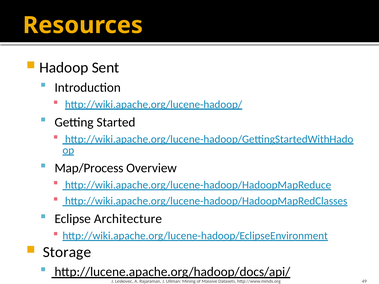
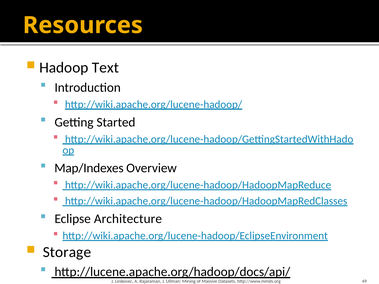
Sent: Sent -> Text
Map/Process: Map/Process -> Map/Indexes
